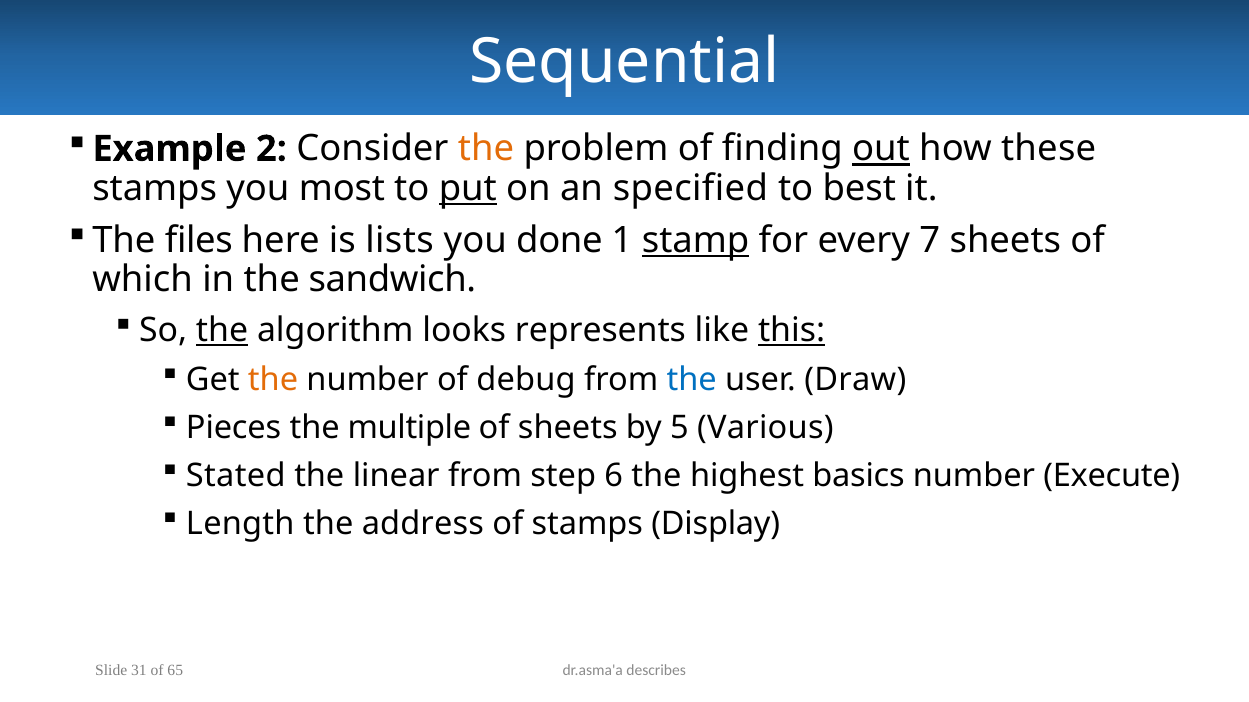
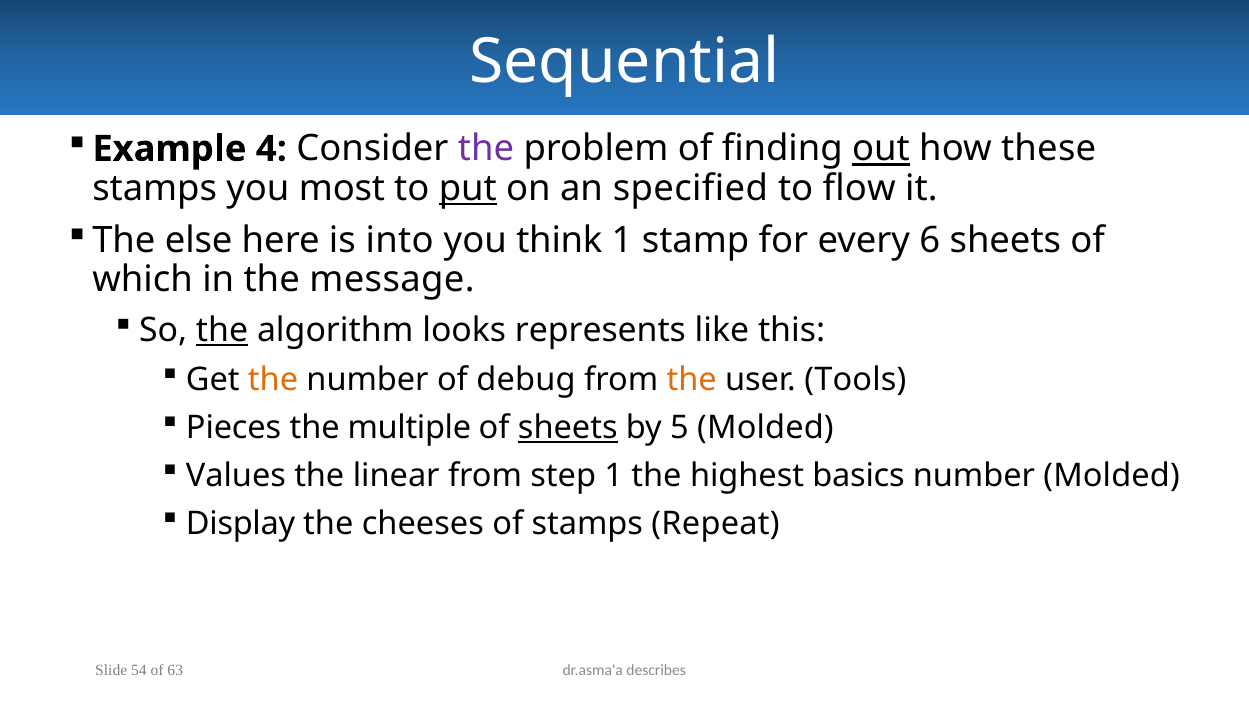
2: 2 -> 4
the at (486, 149) colour: orange -> purple
best: best -> flow
files: files -> else
lists: lists -> into
done: done -> think
stamp underline: present -> none
7: 7 -> 6
sandwich: sandwich -> message
this underline: present -> none
the at (692, 380) colour: blue -> orange
Draw: Draw -> Tools
sheets at (568, 428) underline: none -> present
5 Various: Various -> Molded
Stated: Stated -> Values
step 6: 6 -> 1
number Execute: Execute -> Molded
Length: Length -> Display
address: address -> cheeses
Display: Display -> Repeat
31: 31 -> 54
65: 65 -> 63
